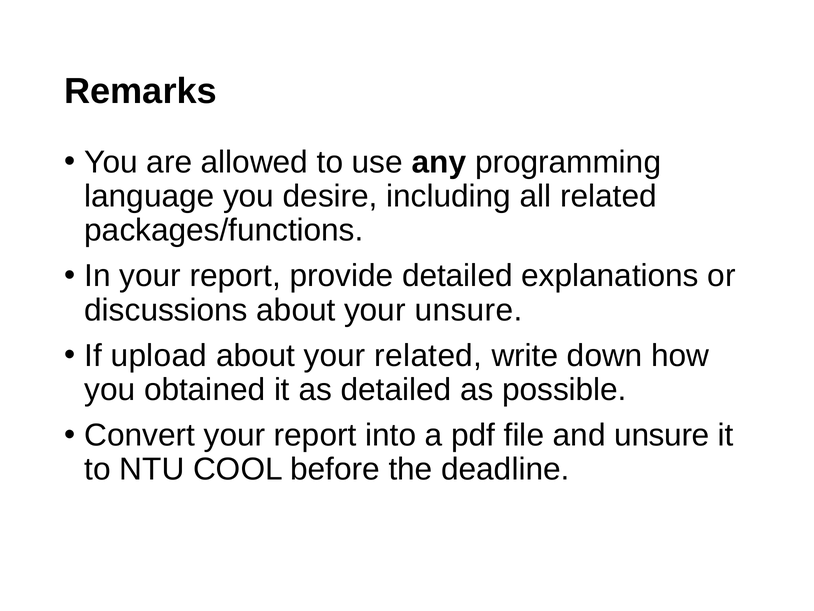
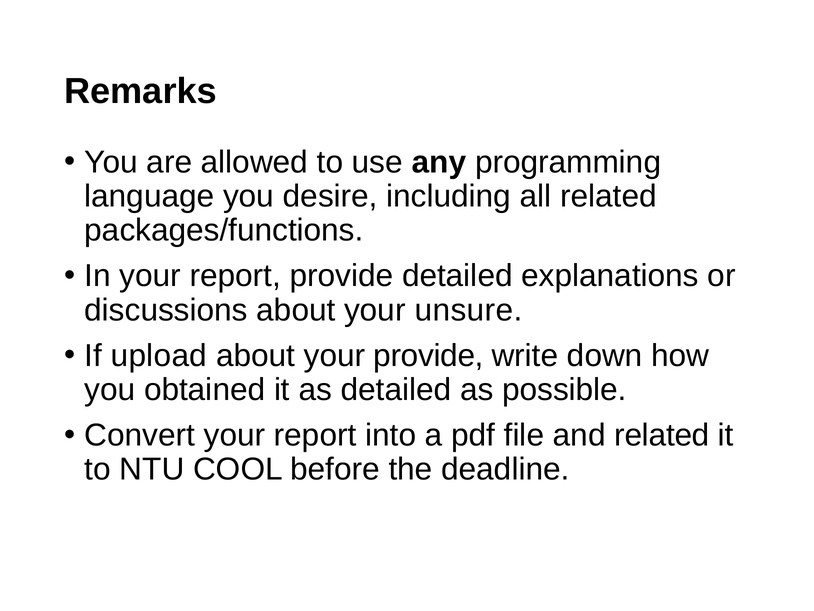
your related: related -> provide
and unsure: unsure -> related
